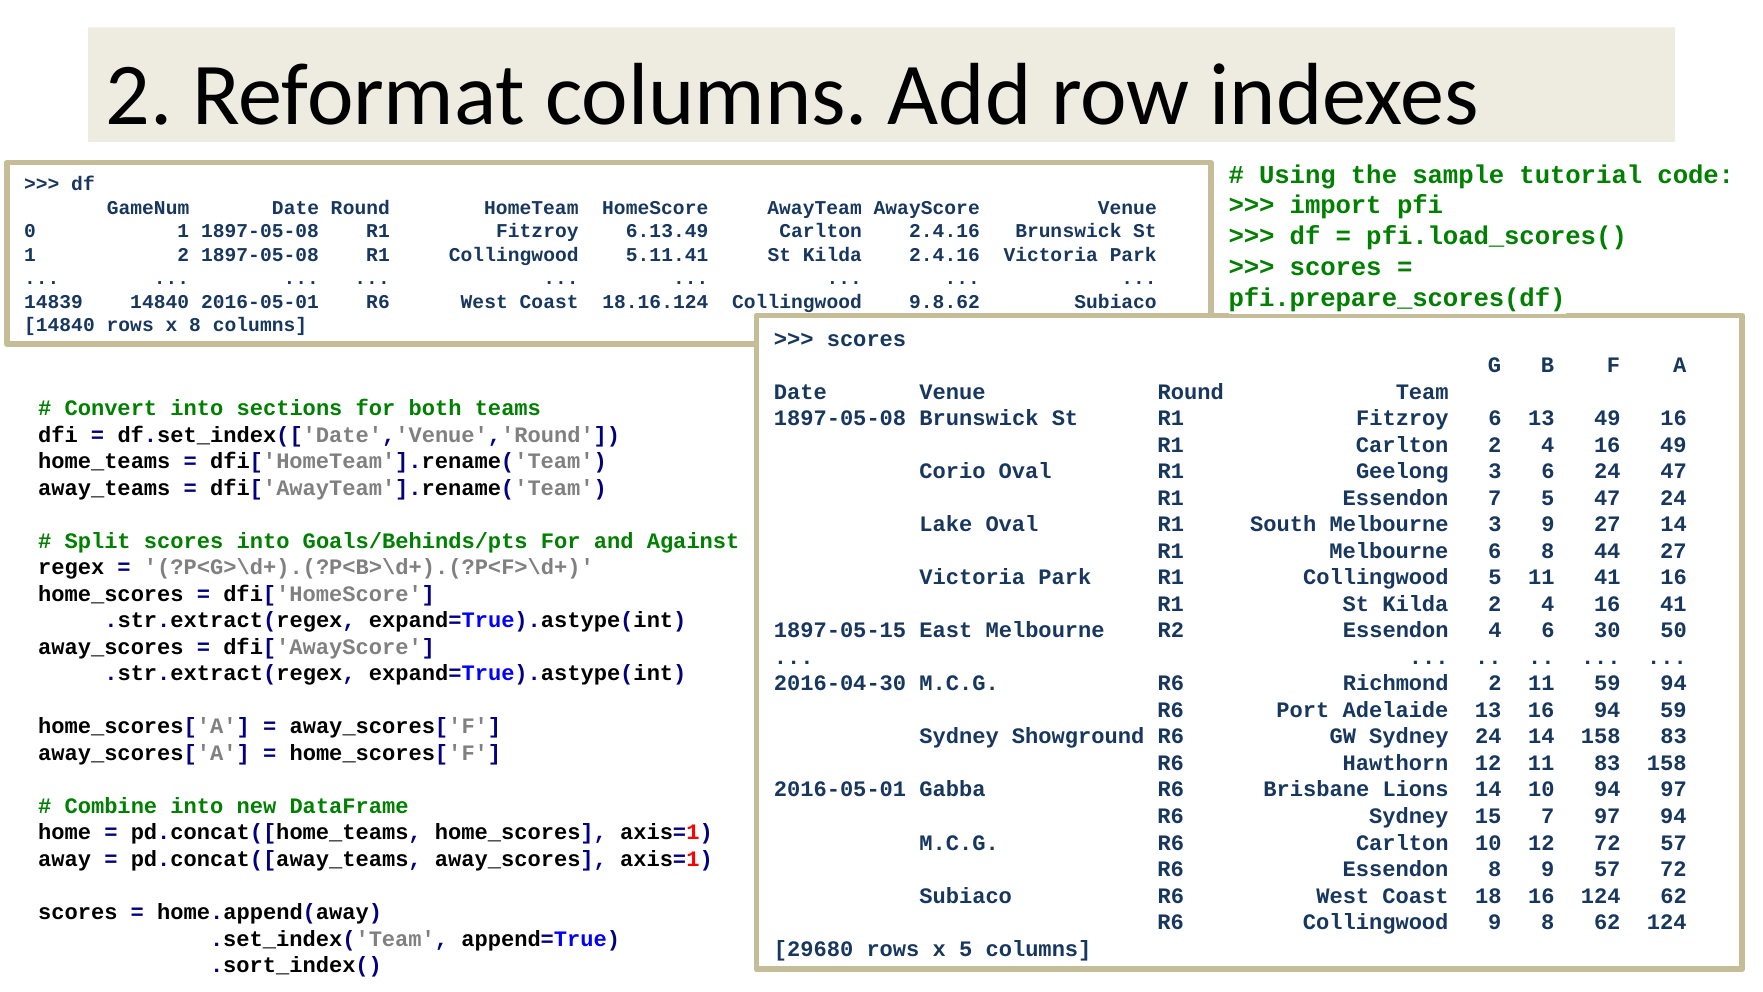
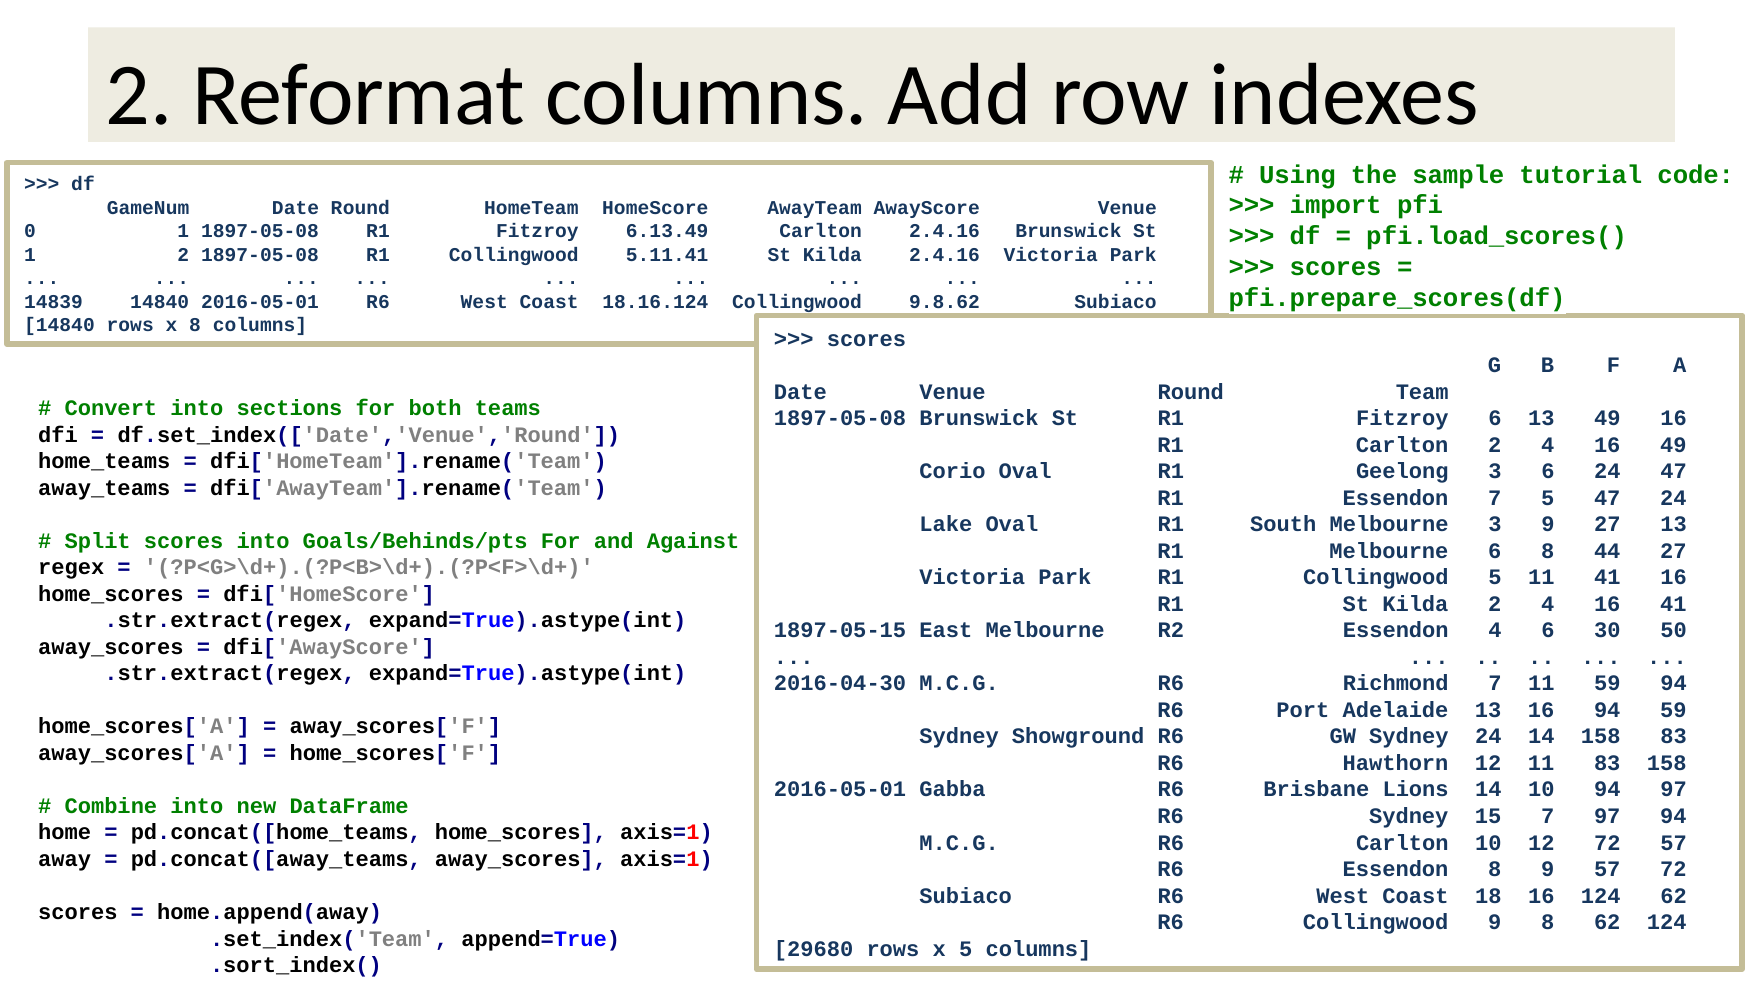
27 14: 14 -> 13
Richmond 2: 2 -> 7
